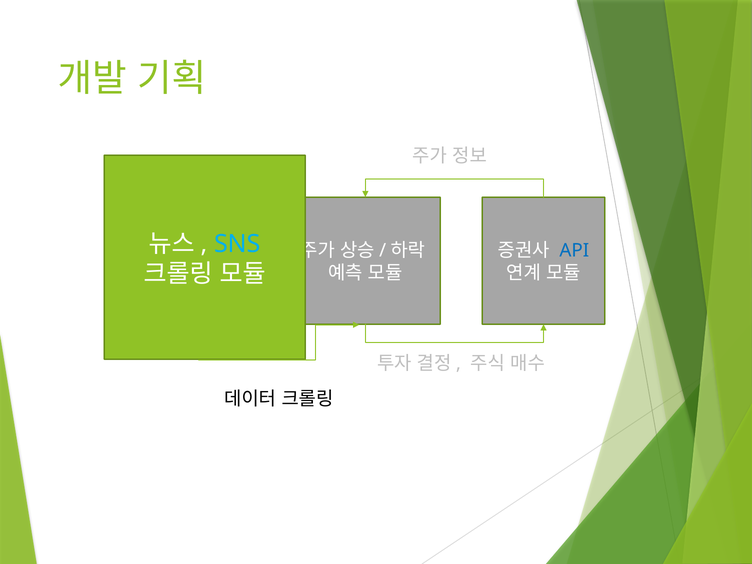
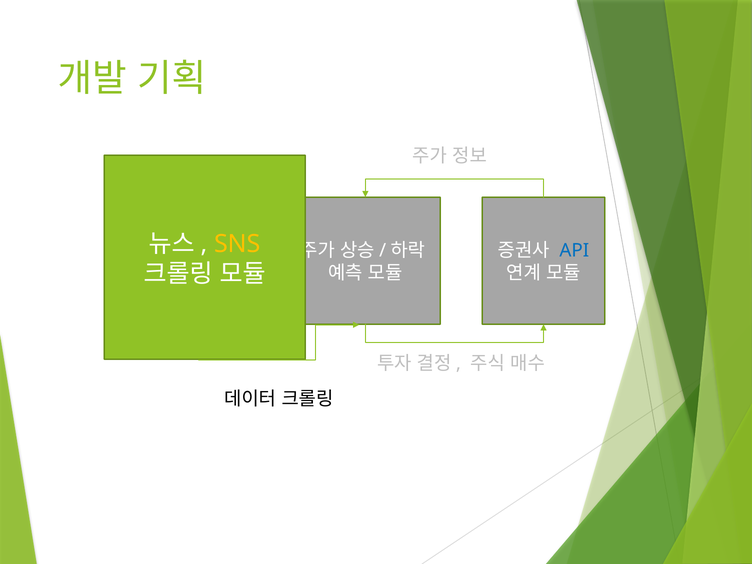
SNS colour: light blue -> yellow
